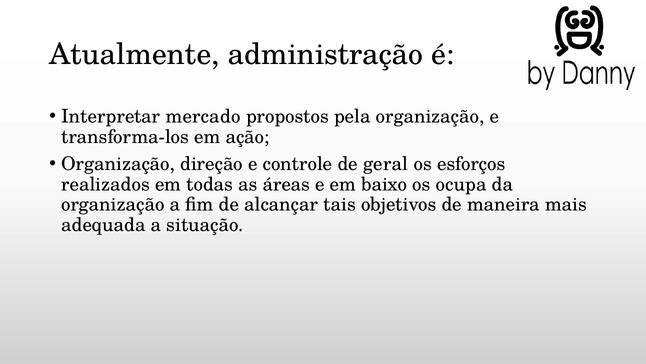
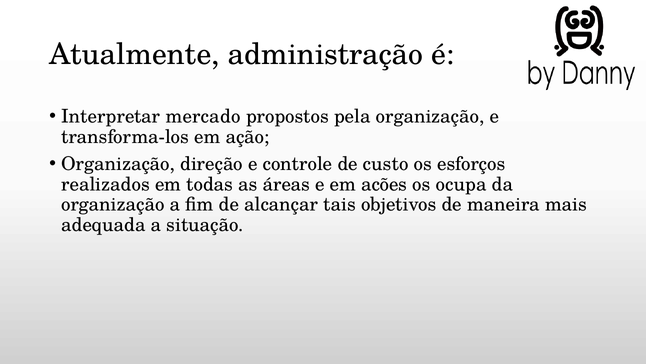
geral: geral -> custo
baixo: baixo -> acões
